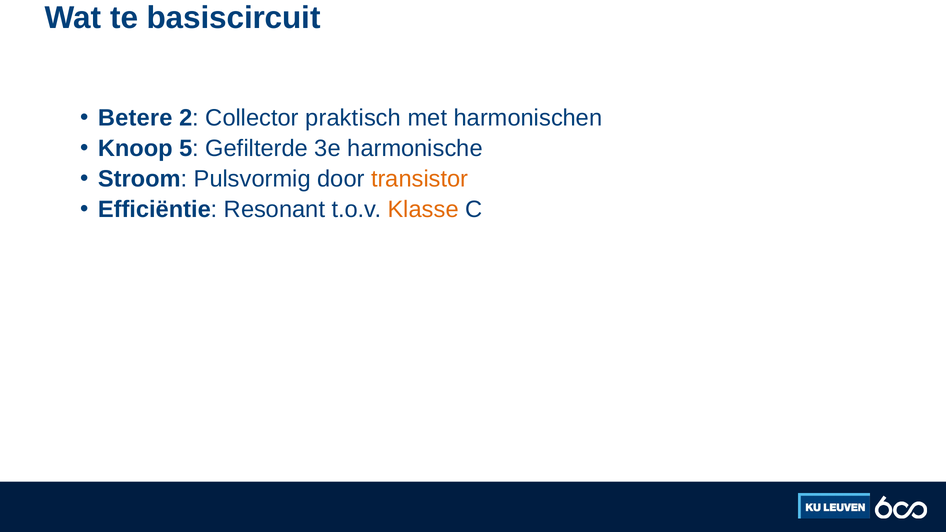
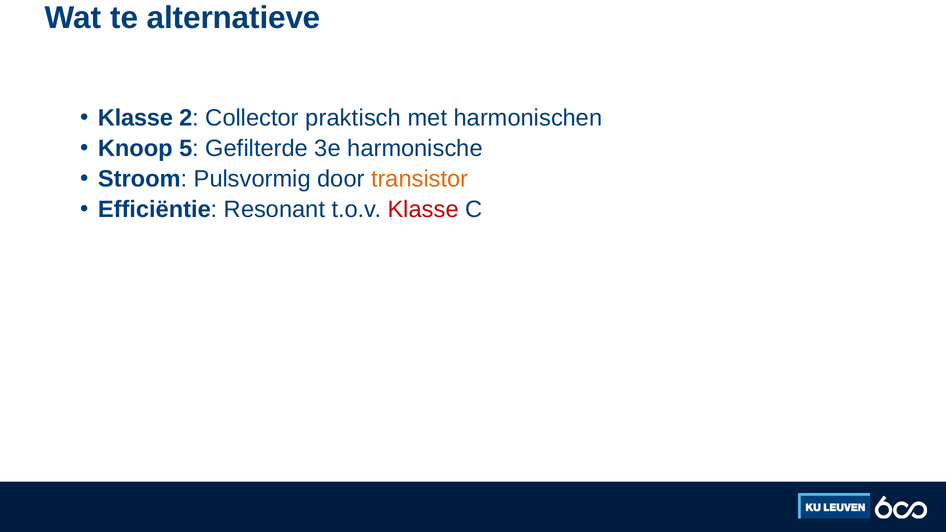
basiscircuit: basiscircuit -> alternatieve
Betere at (135, 118): Betere -> Klasse
Klasse at (423, 209) colour: orange -> red
